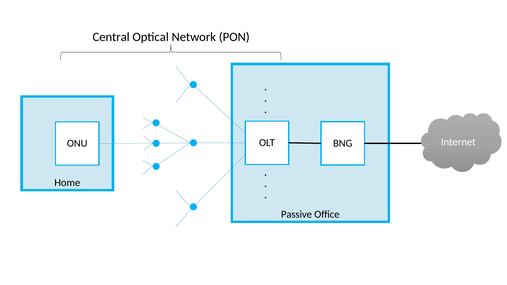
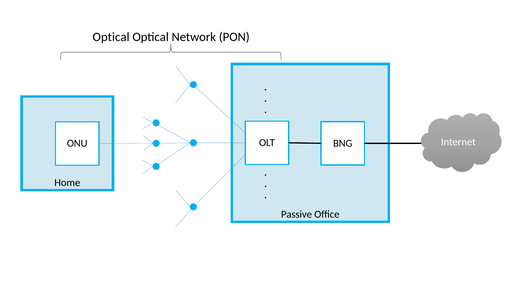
Central at (111, 37): Central -> Optical
